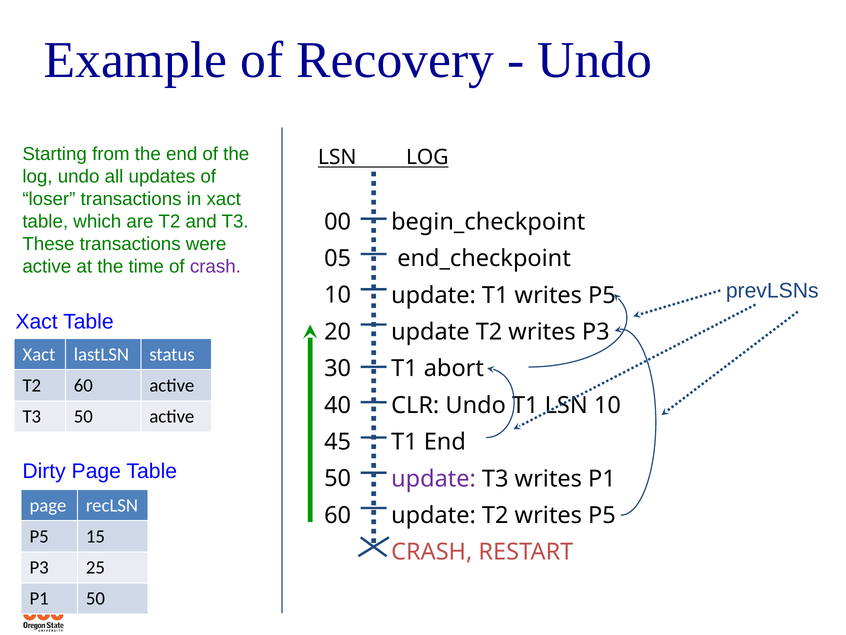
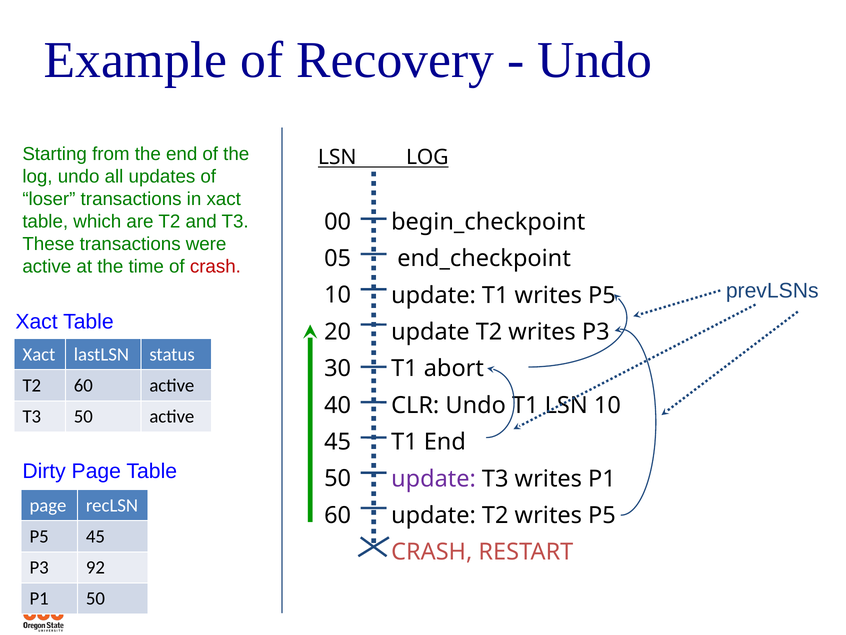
crash at (215, 266) colour: purple -> red
P5 15: 15 -> 45
25: 25 -> 92
